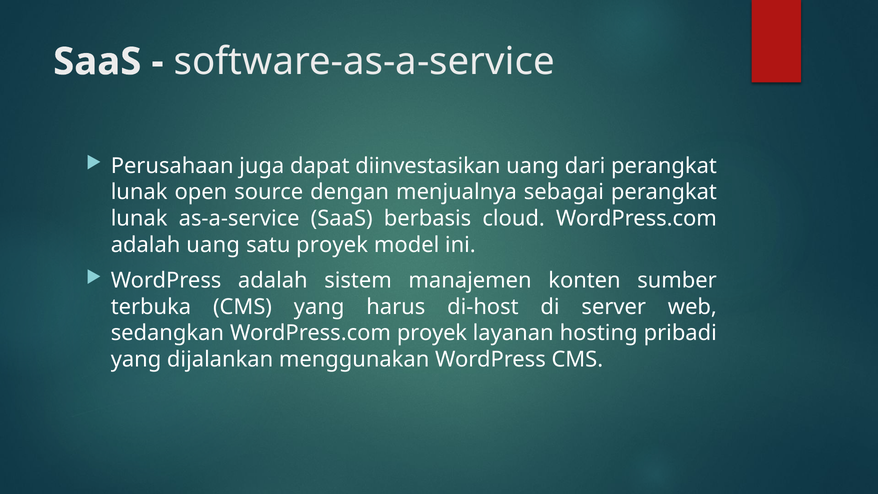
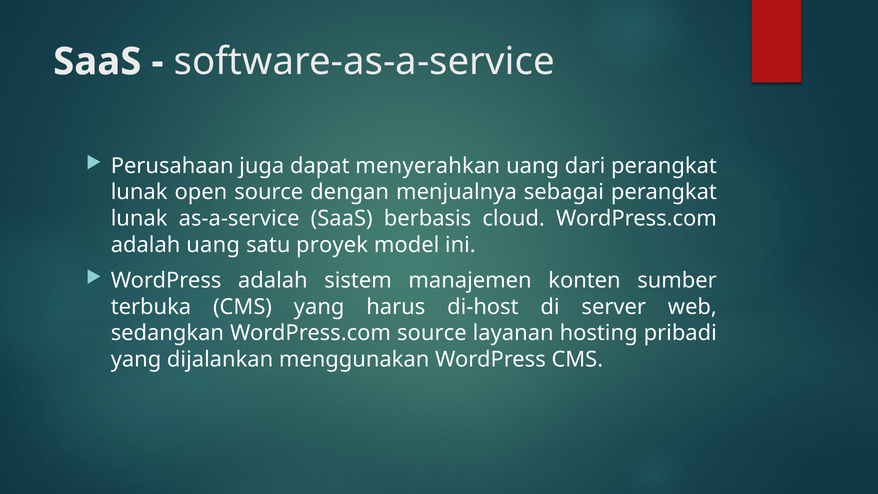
diinvestasikan: diinvestasikan -> menyerahkan
WordPress.com proyek: proyek -> source
